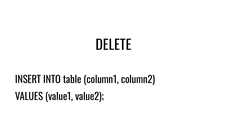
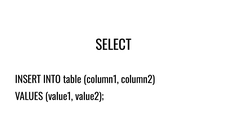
DELETE: DELETE -> SELECT
